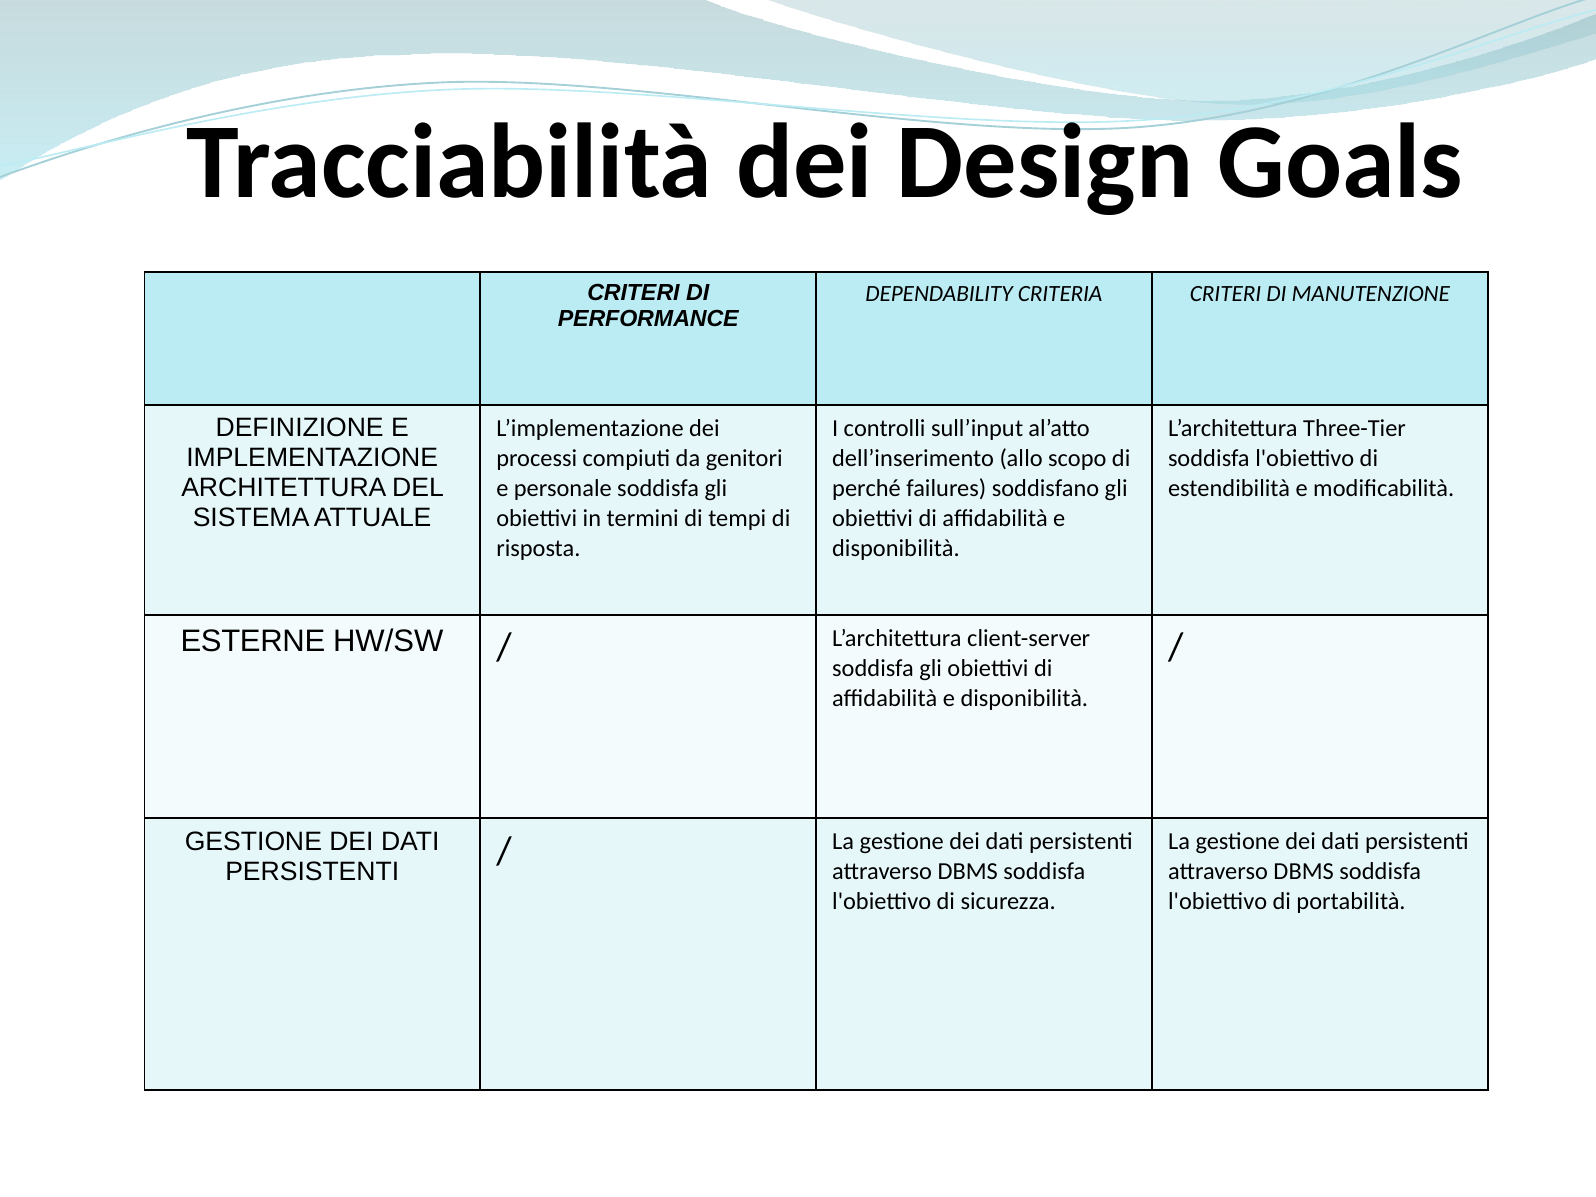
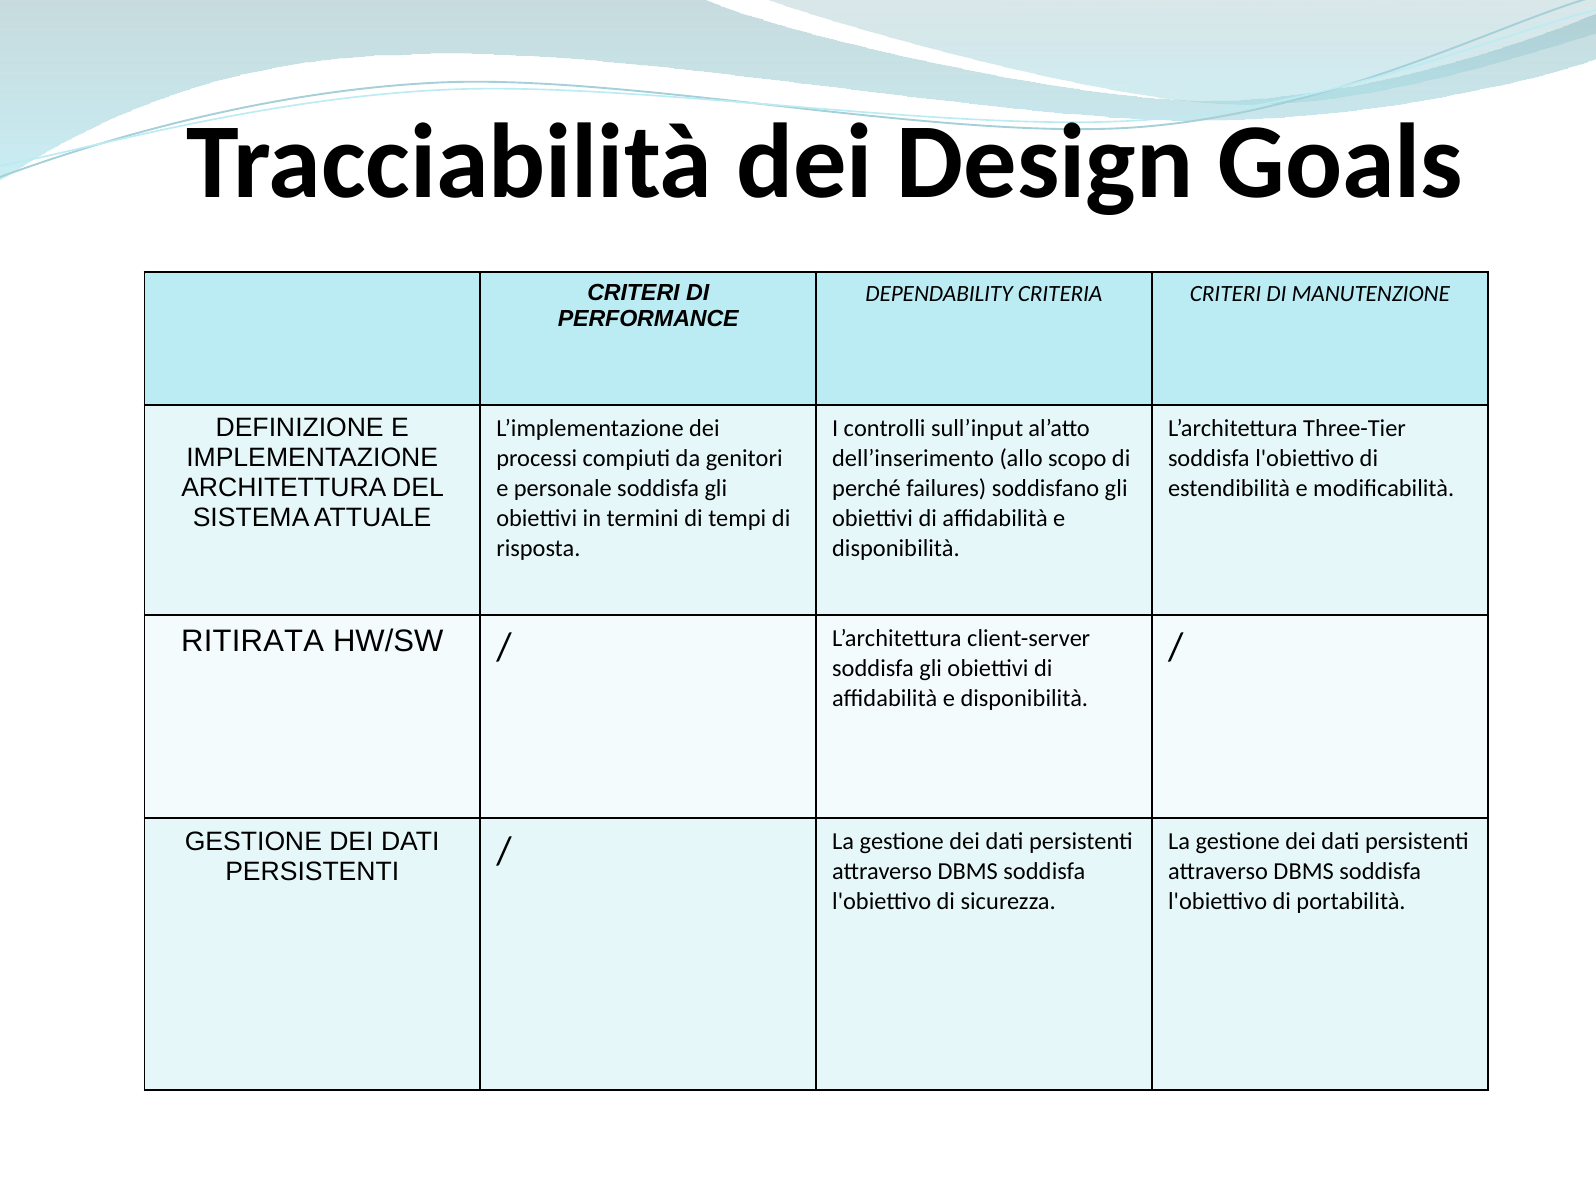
ESTERNE: ESTERNE -> RITIRATA
